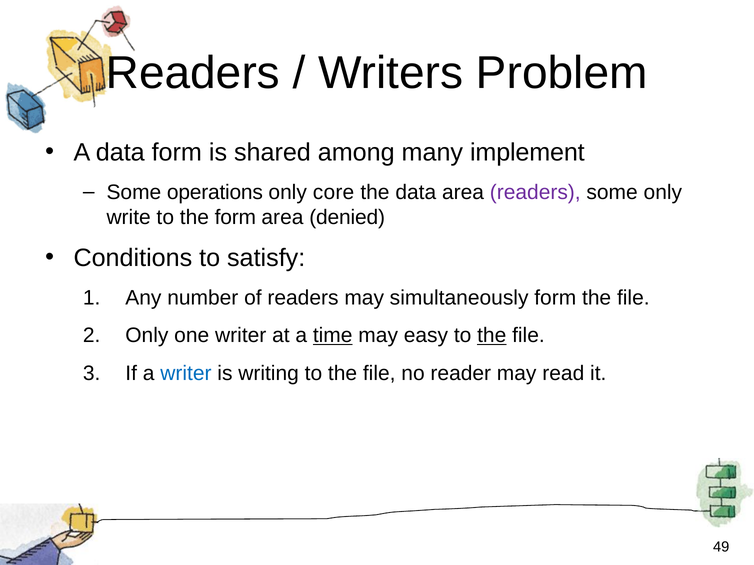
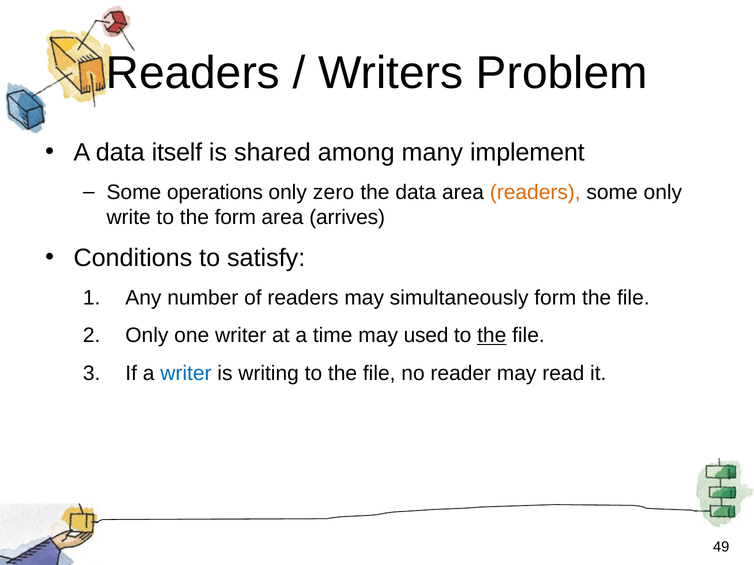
data form: form -> itself
core: core -> zero
readers at (535, 192) colour: purple -> orange
denied: denied -> arrives
time underline: present -> none
easy: easy -> used
